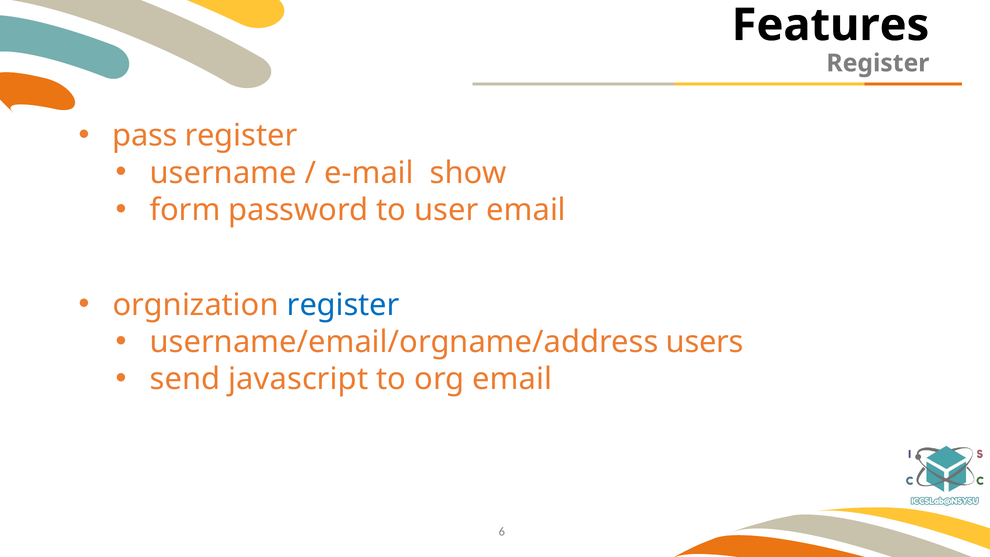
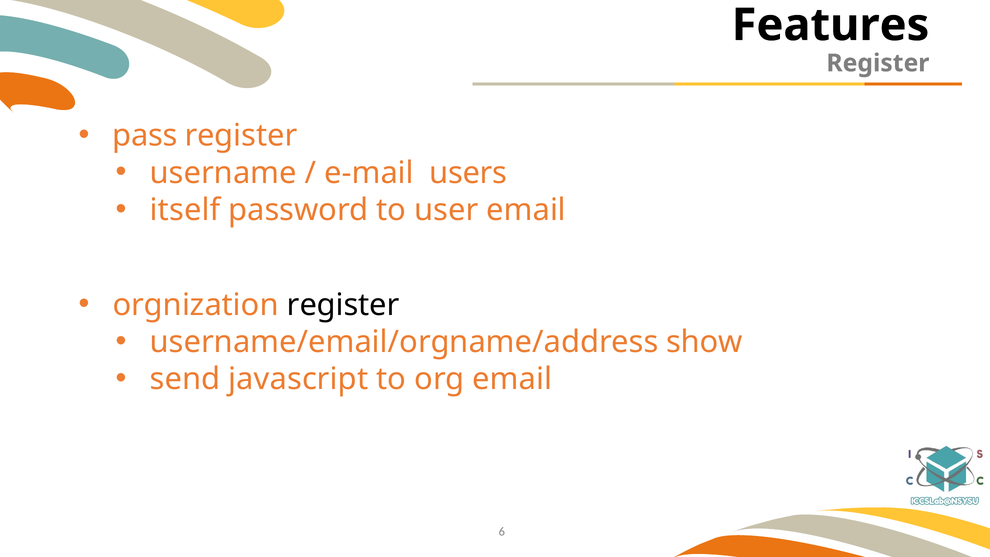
show: show -> users
form: form -> itself
register at (343, 305) colour: blue -> black
users: users -> show
